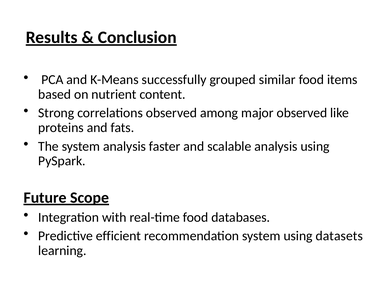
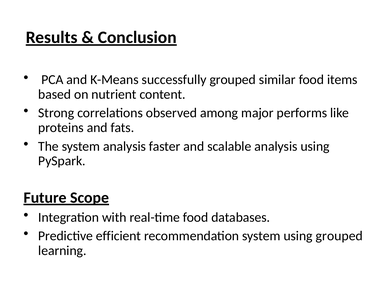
major observed: observed -> performs
using datasets: datasets -> grouped
